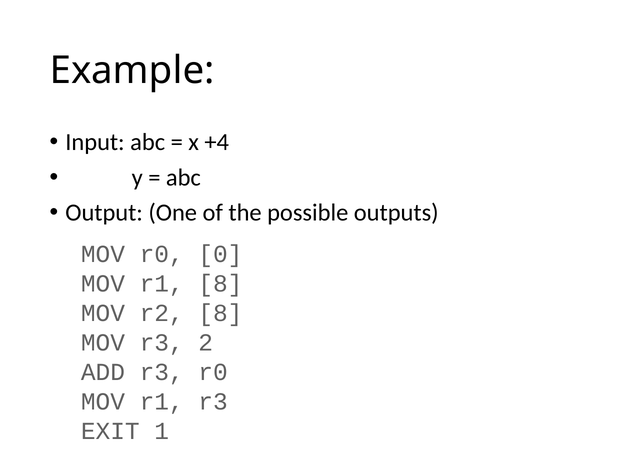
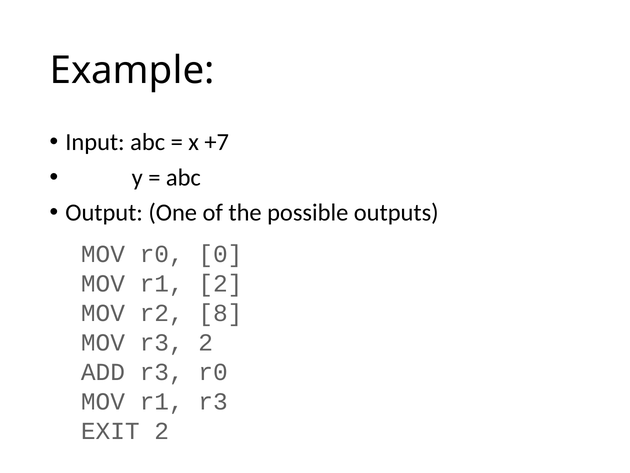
+4: +4 -> +7
r1 8: 8 -> 2
EXIT 1: 1 -> 2
